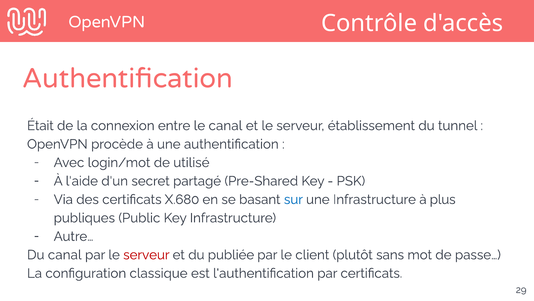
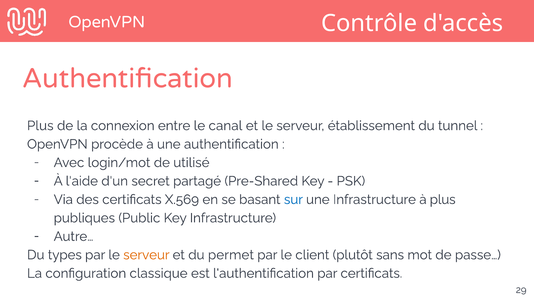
Était at (40, 125): Était -> Plus
X.680: X.680 -> X.569
Du canal: canal -> types
serveur at (146, 254) colour: red -> orange
publiée: publiée -> permet
